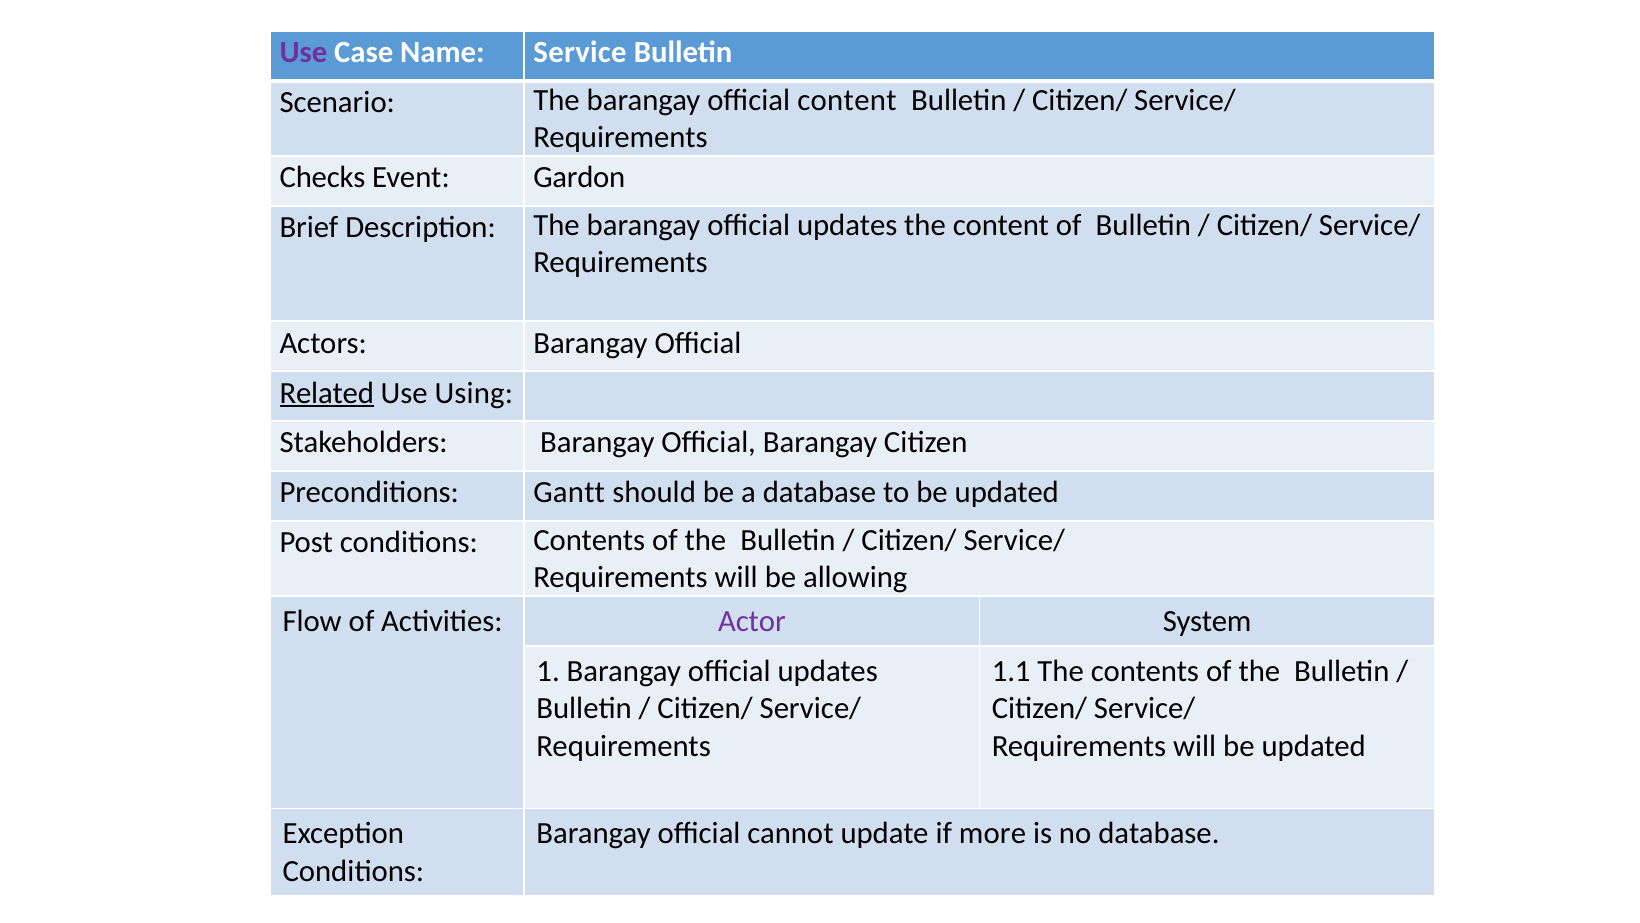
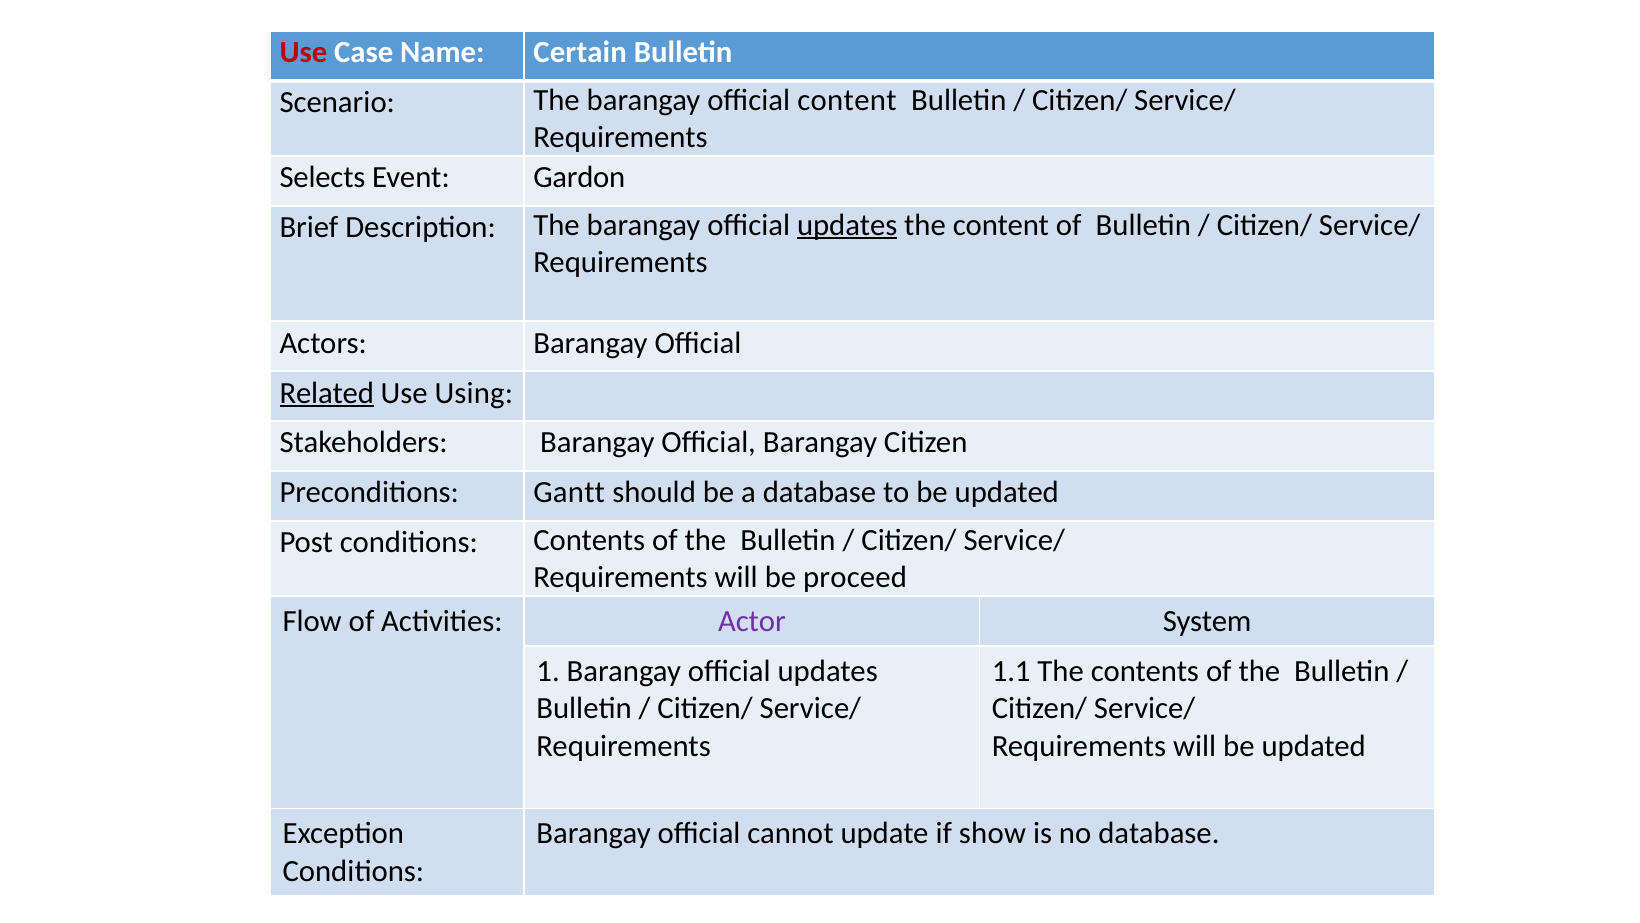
Use at (303, 53) colour: purple -> red
Service: Service -> Certain
Checks: Checks -> Selects
updates at (847, 225) underline: none -> present
allowing: allowing -> proceed
more: more -> show
